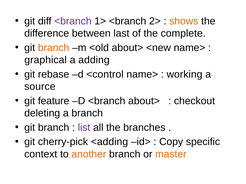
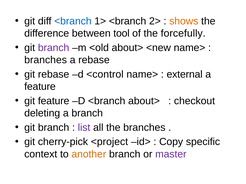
<branch at (73, 21) colour: purple -> blue
last: last -> tool
complete: complete -> forcefully
branch at (54, 48) colour: orange -> purple
graphical at (46, 60): graphical -> branches
a adding: adding -> rebase
working: working -> external
source at (40, 87): source -> feature
<adding: <adding -> <project
master colour: orange -> purple
